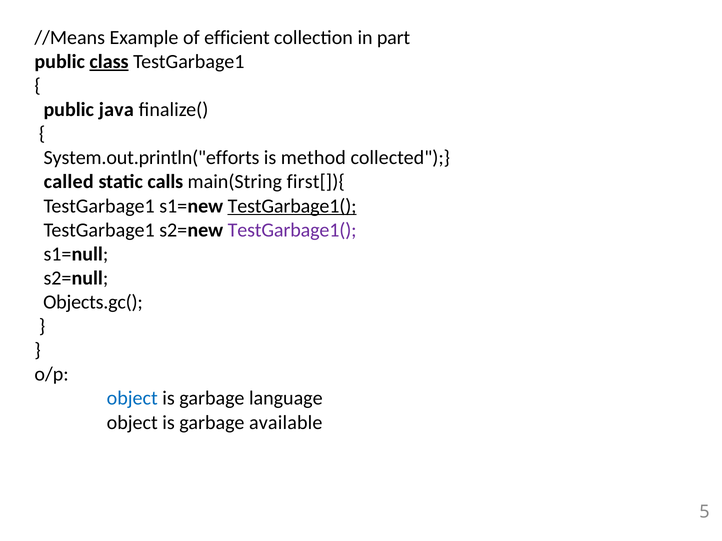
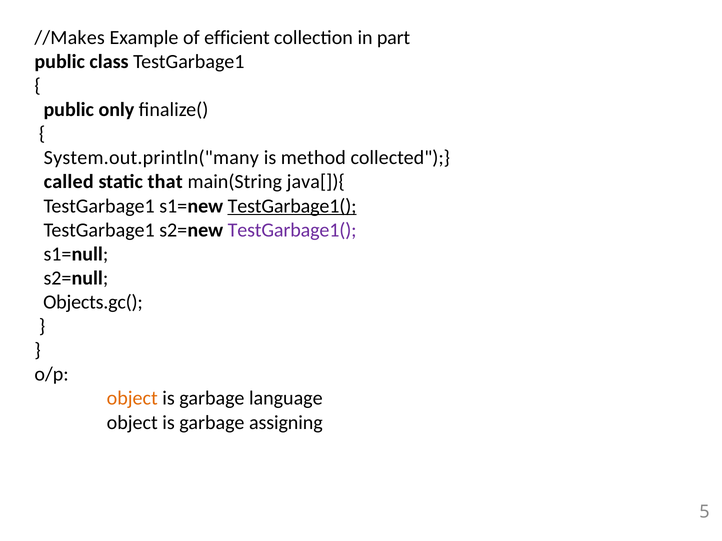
//Means: //Means -> //Makes
class underline: present -> none
java: java -> only
System.out.println("efforts: System.out.println("efforts -> System.out.println("many
calls: calls -> that
first[]){: first[]){ -> java[]){
object at (132, 399) colour: blue -> orange
available: available -> assigning
